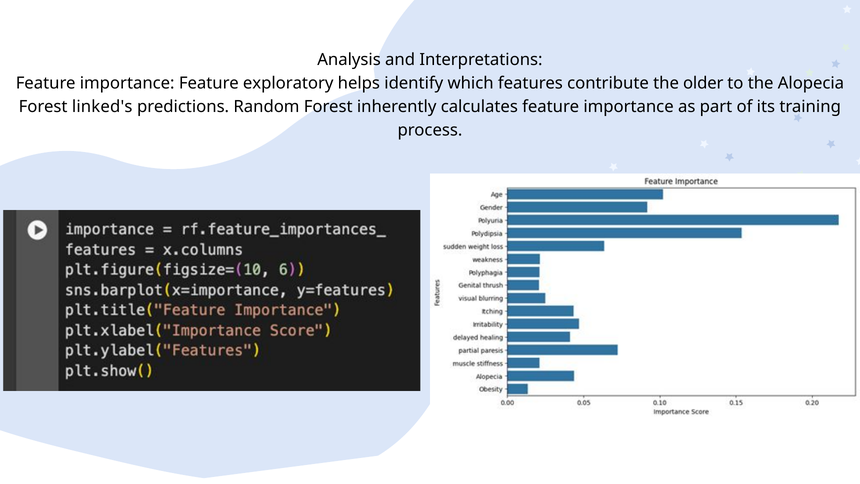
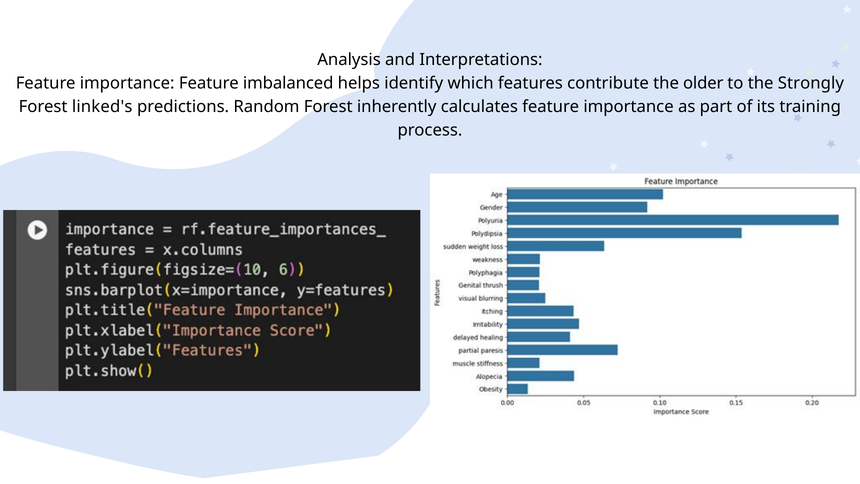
exploratory: exploratory -> imbalanced
Alopecia: Alopecia -> Strongly
